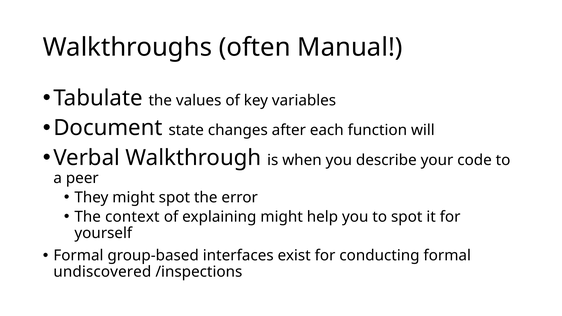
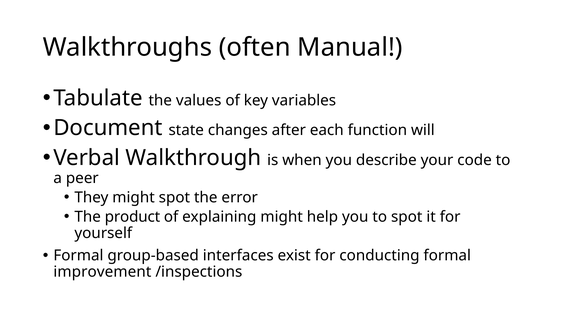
context: context -> product
undiscovered: undiscovered -> improvement
